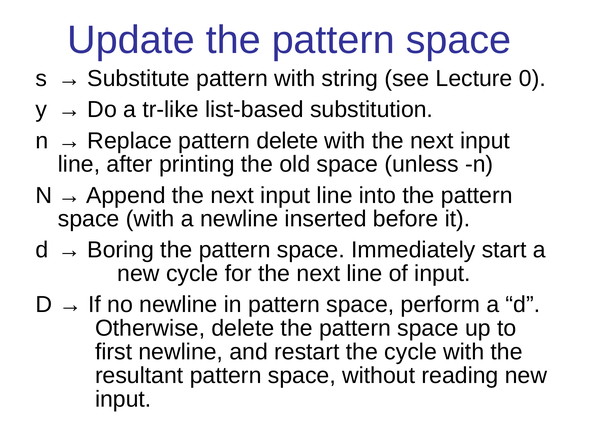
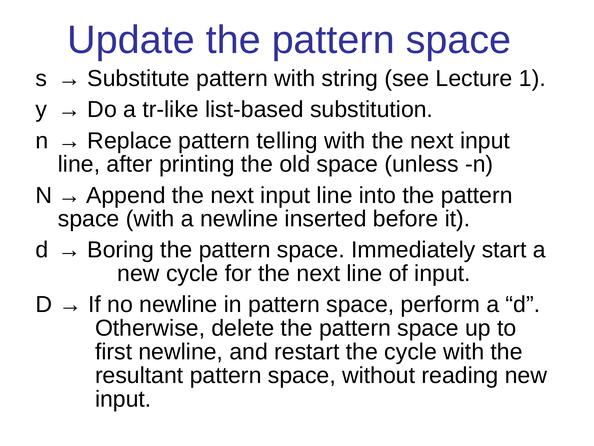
0: 0 -> 1
pattern delete: delete -> telling
